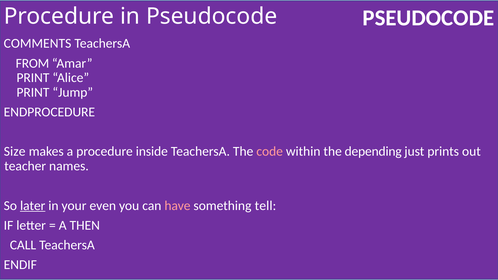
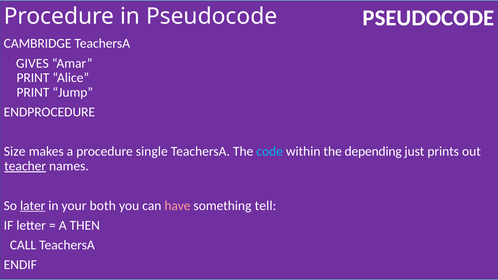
COMMENTS: COMMENTS -> CAMBRIDGE
FROM: FROM -> GIVES
inside: inside -> single
code colour: pink -> light blue
teacher underline: none -> present
even: even -> both
